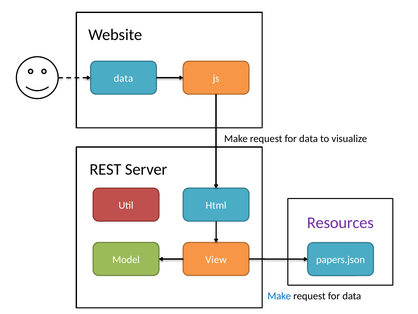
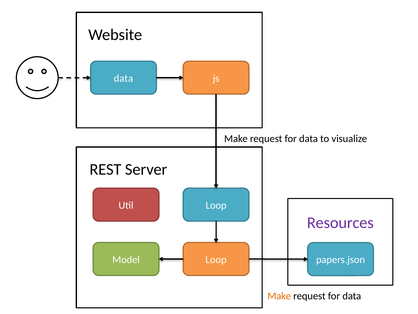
Html at (216, 205): Html -> Loop
View at (216, 259): View -> Loop
Make at (279, 296) colour: blue -> orange
